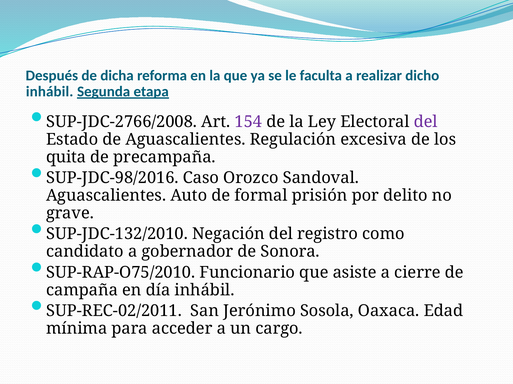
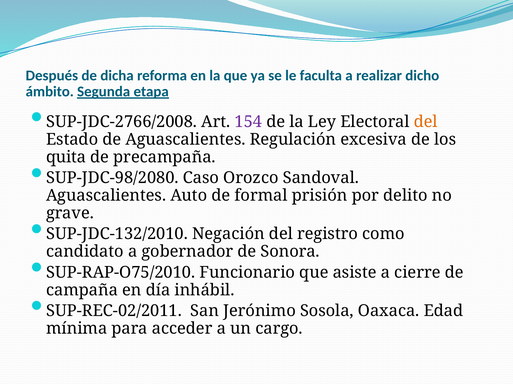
inhábil at (50, 92): inhábil -> ámbito
del at (426, 122) colour: purple -> orange
SUP-JDC-98/2016: SUP-JDC-98/2016 -> SUP-JDC-98/2080
